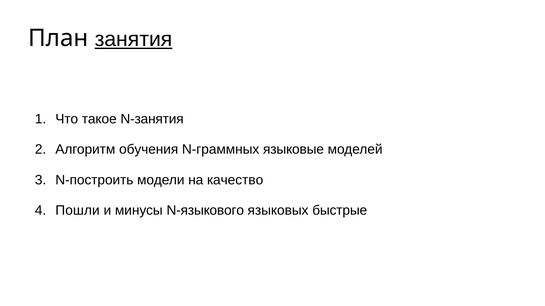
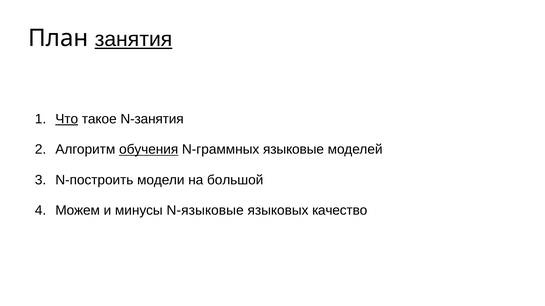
Что underline: none -> present
обучения underline: none -> present
качество: качество -> большой
Пошли: Пошли -> Можем
N-языкового: N-языкового -> N-языковые
быстрые: быстрые -> качество
